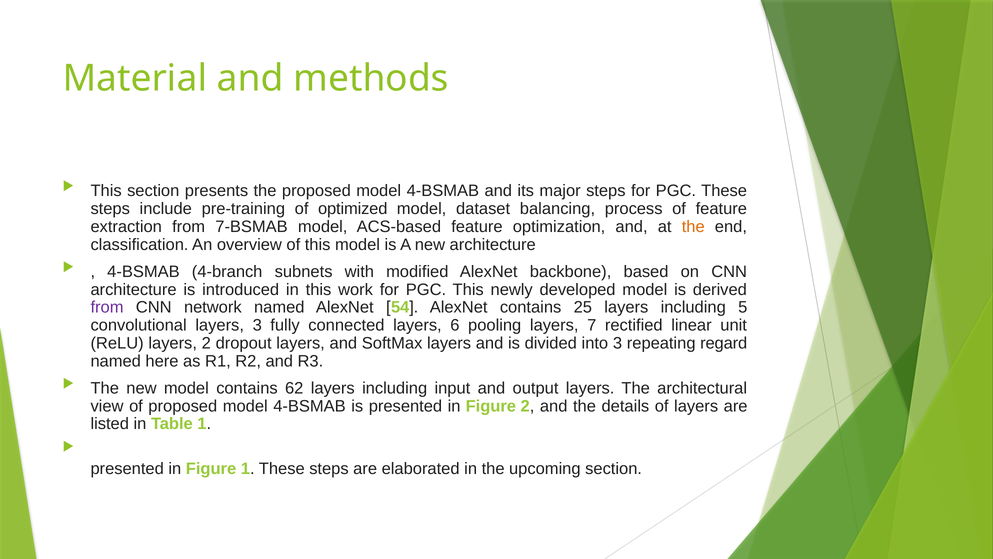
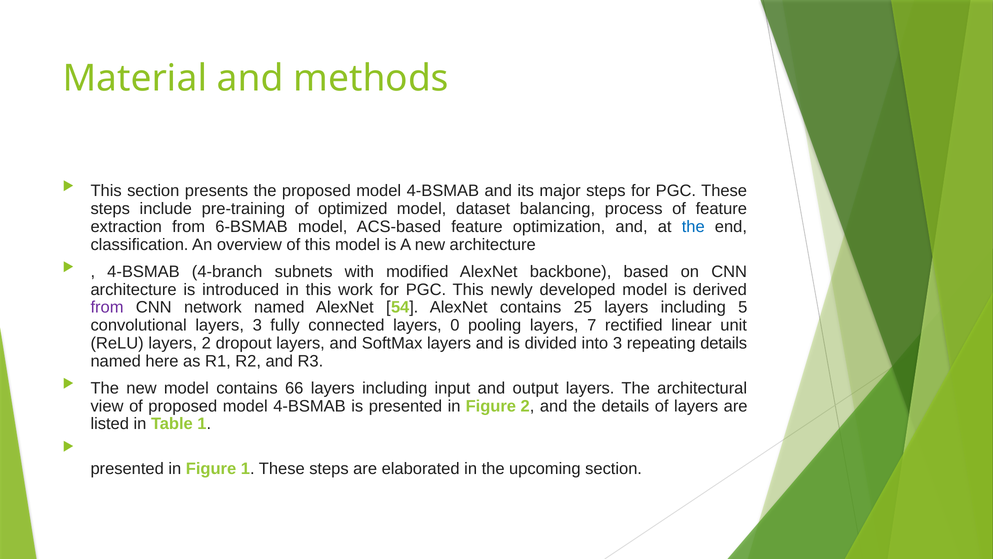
7-BSMAB: 7-BSMAB -> 6-BSMAB
the at (693, 226) colour: orange -> blue
6: 6 -> 0
repeating regard: regard -> details
62: 62 -> 66
